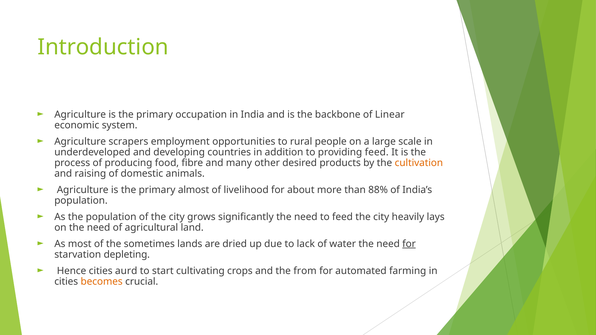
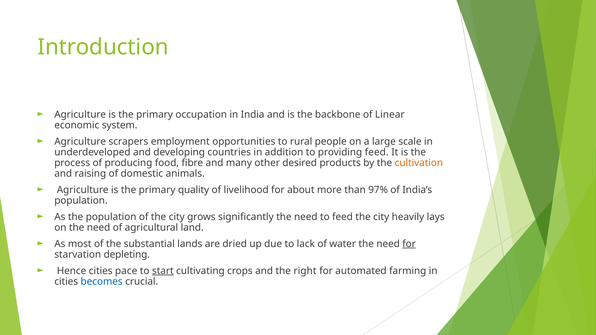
almost: almost -> quality
88%: 88% -> 97%
sometimes: sometimes -> substantial
aurd: aurd -> pace
start underline: none -> present
from: from -> right
becomes colour: orange -> blue
